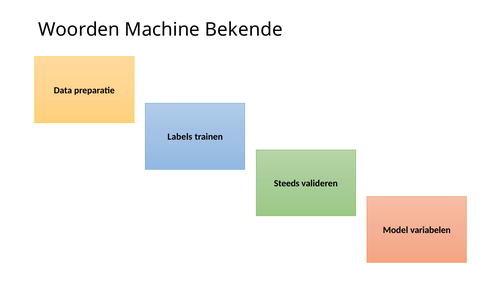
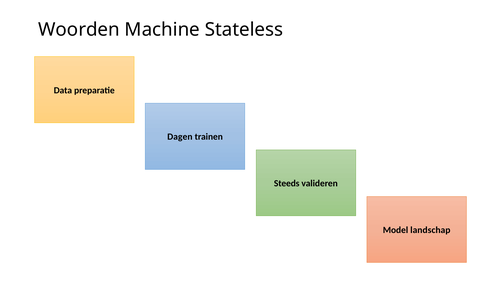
Bekende: Bekende -> Stateless
Labels: Labels -> Dagen
variabelen: variabelen -> landschap
